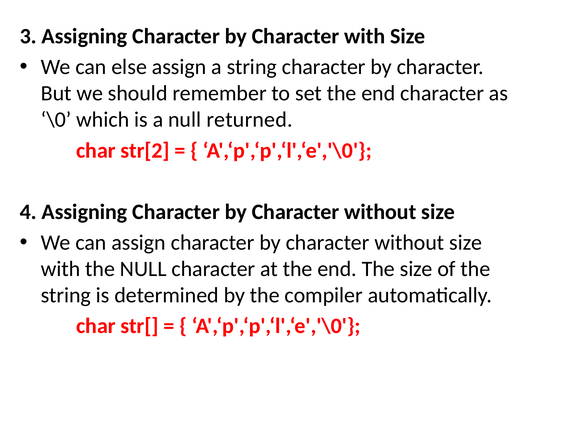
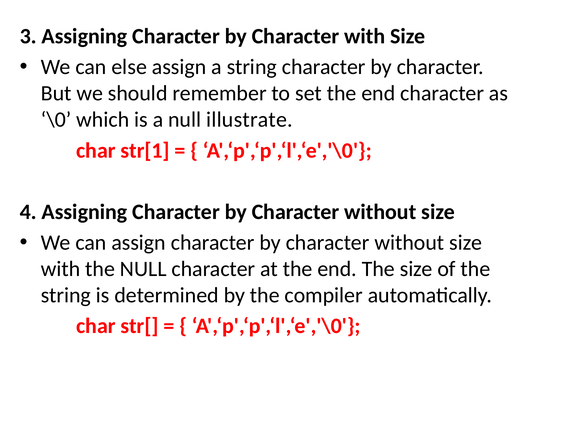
returned: returned -> illustrate
str[2: str[2 -> str[1
